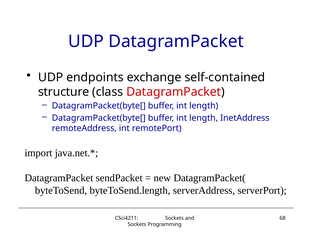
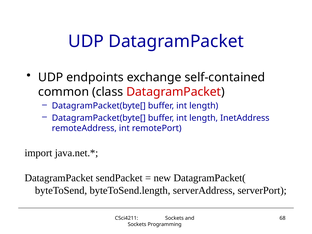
structure: structure -> common
